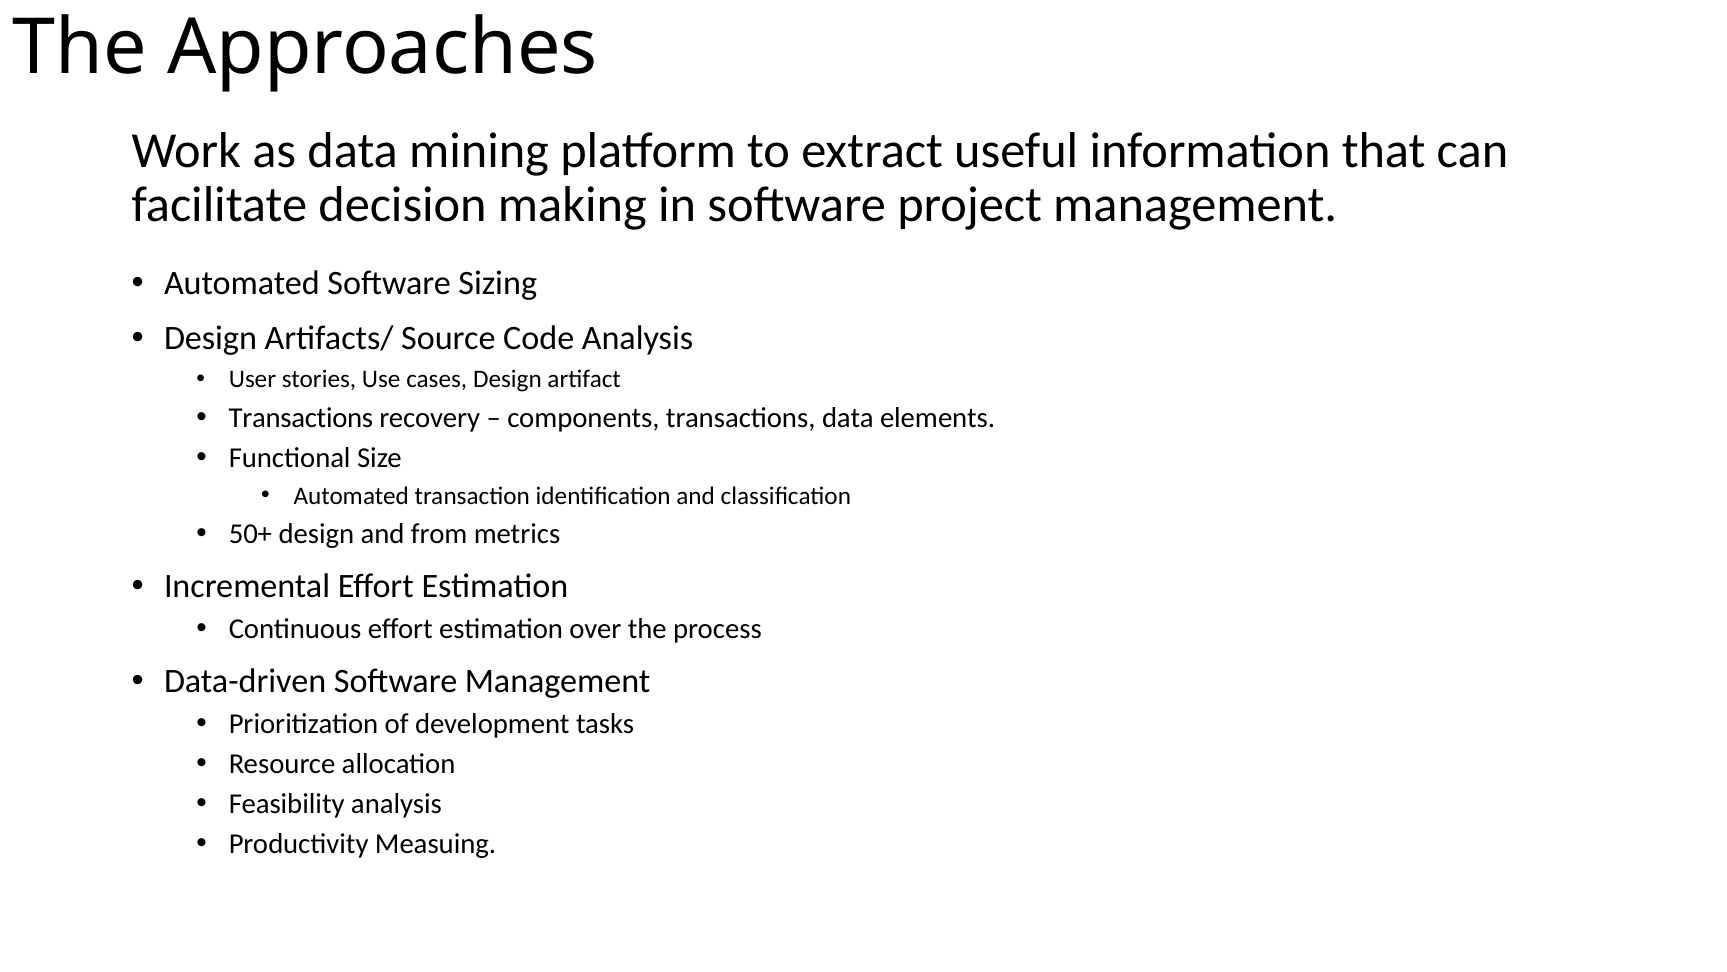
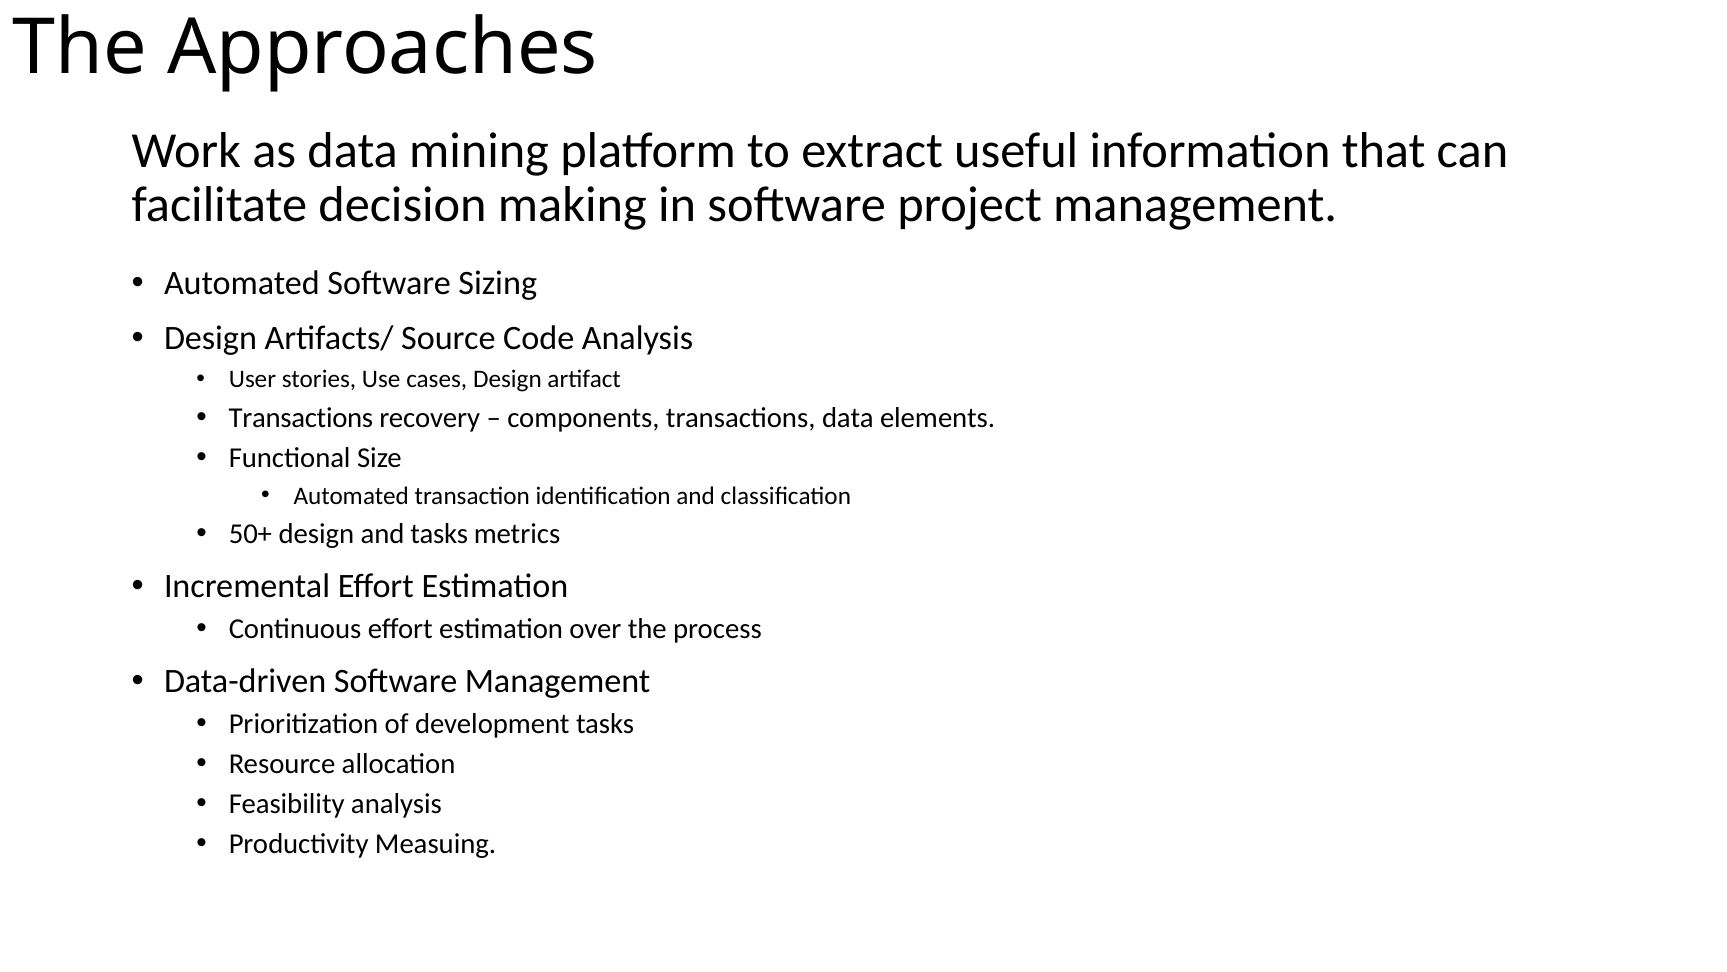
and from: from -> tasks
